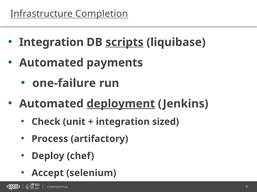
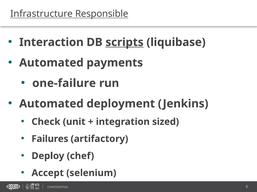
Completion: Completion -> Responsible
Integration at (51, 42): Integration -> Interaction
deployment underline: present -> none
Process: Process -> Failures
